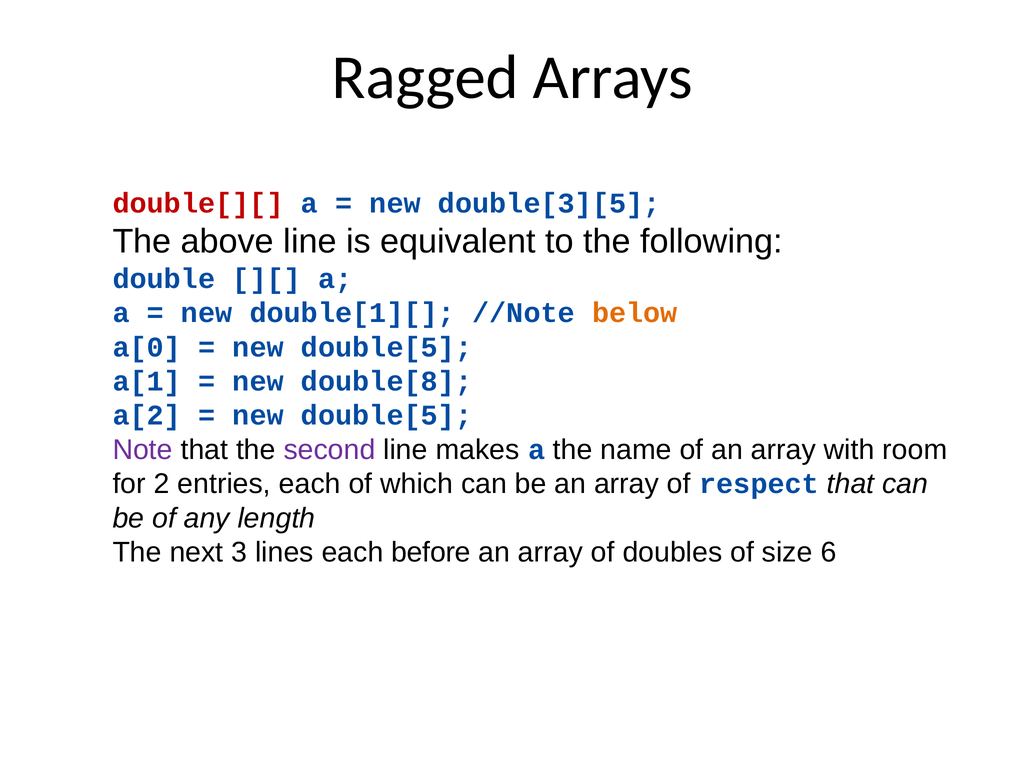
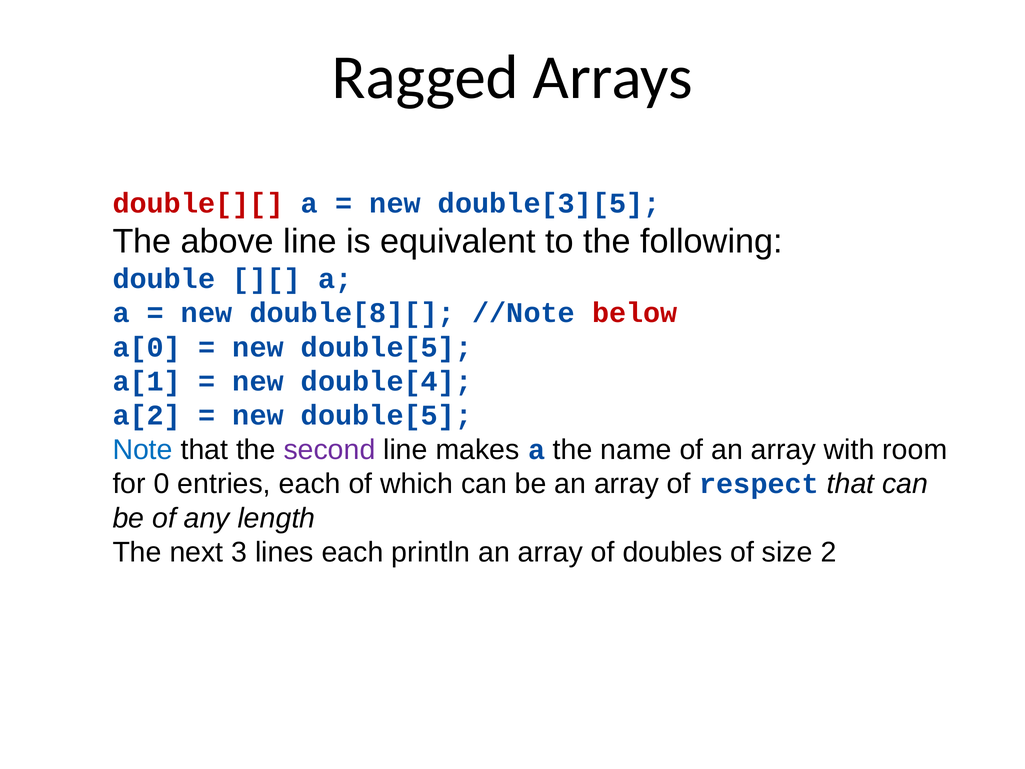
double[1][: double[1][ -> double[8][
below colour: orange -> red
double[8: double[8 -> double[4
Note colour: purple -> blue
2: 2 -> 0
before: before -> println
6: 6 -> 2
